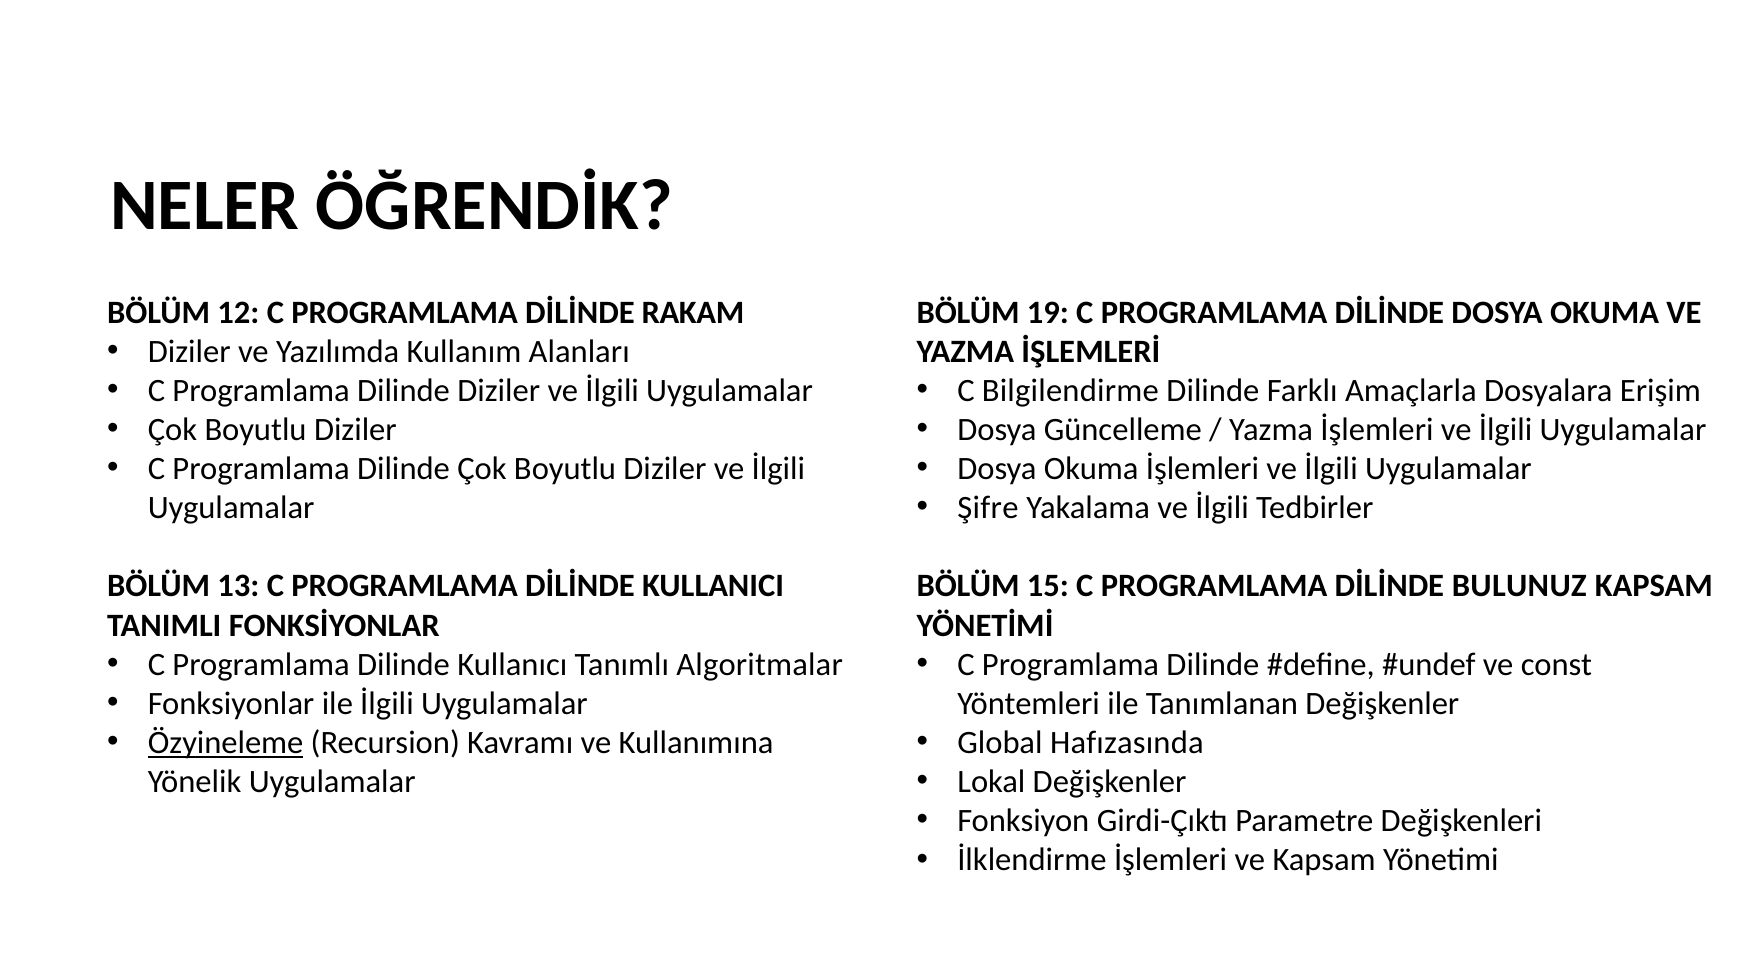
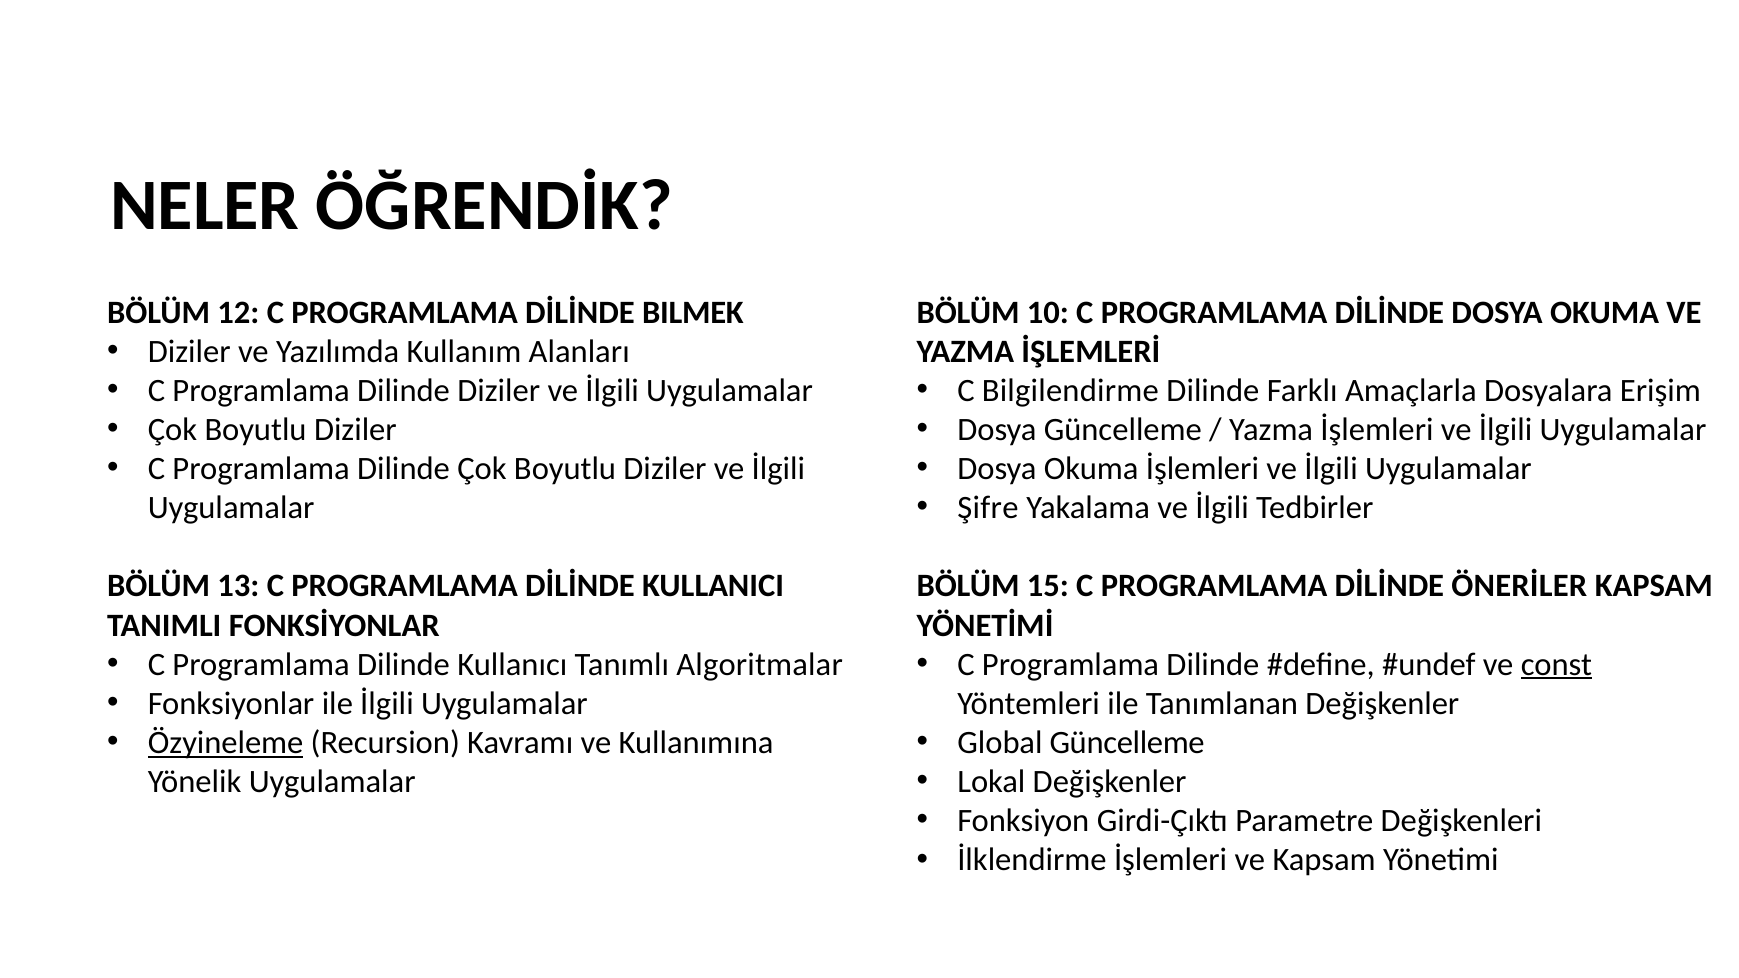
RAKAM: RAKAM -> BILMEK
19: 19 -> 10
BULUNUZ: BULUNUZ -> ÖNERİLER
const underline: none -> present
Global Hafızasında: Hafızasında -> Güncelleme
